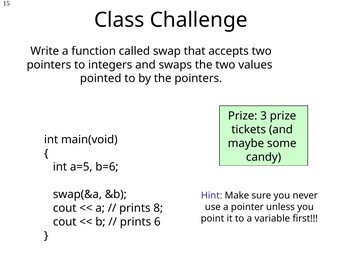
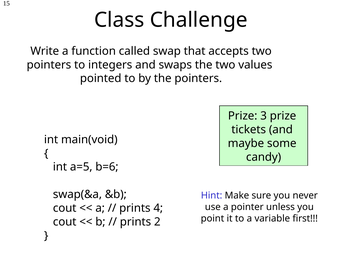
8: 8 -> 4
6: 6 -> 2
